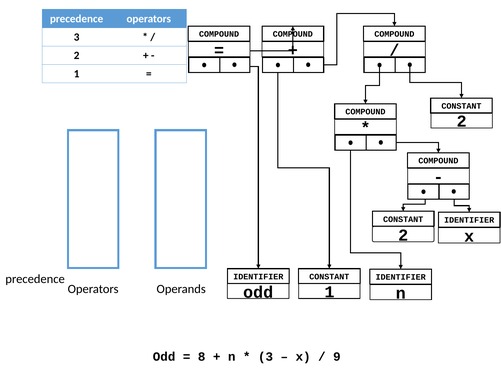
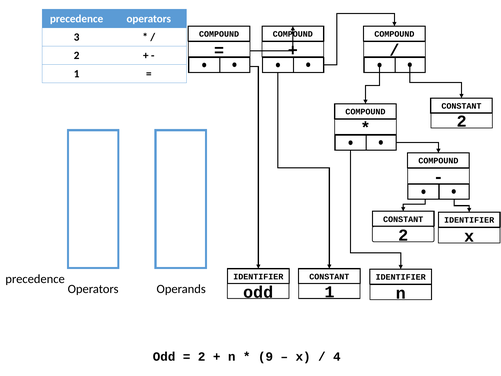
8 at (202, 356): 8 -> 2
3 at (266, 356): 3 -> 9
9: 9 -> 4
